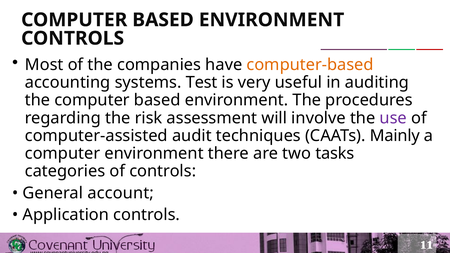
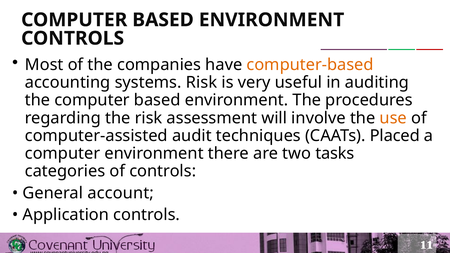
systems Test: Test -> Risk
use colour: purple -> orange
Mainly: Mainly -> Placed
